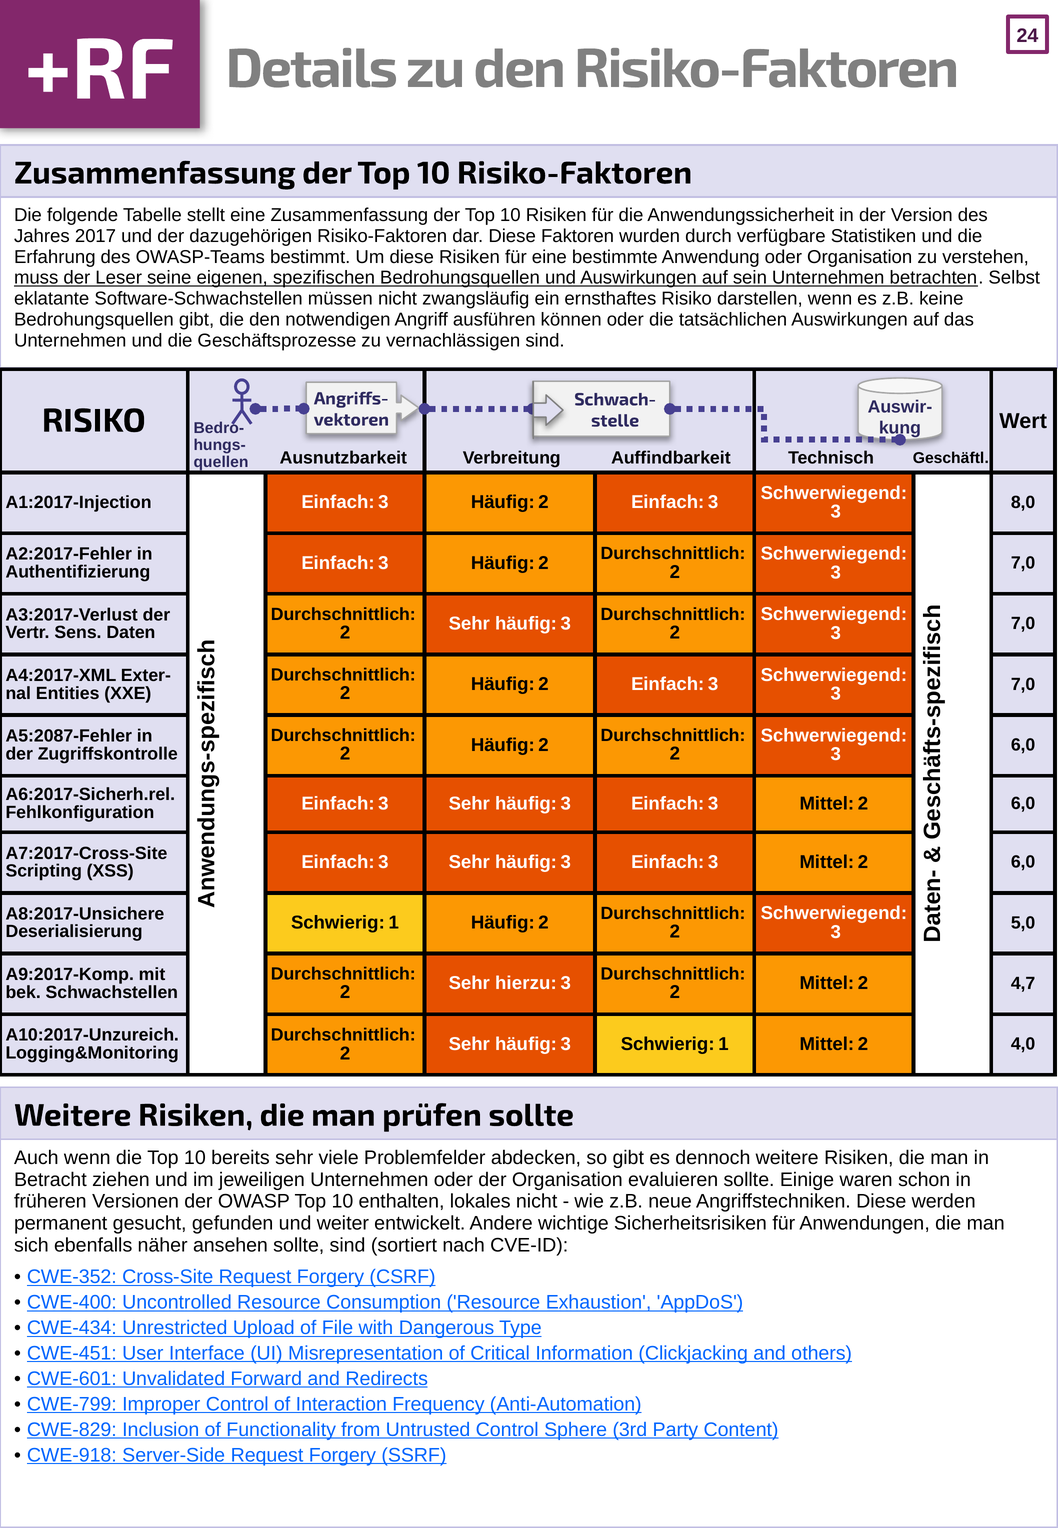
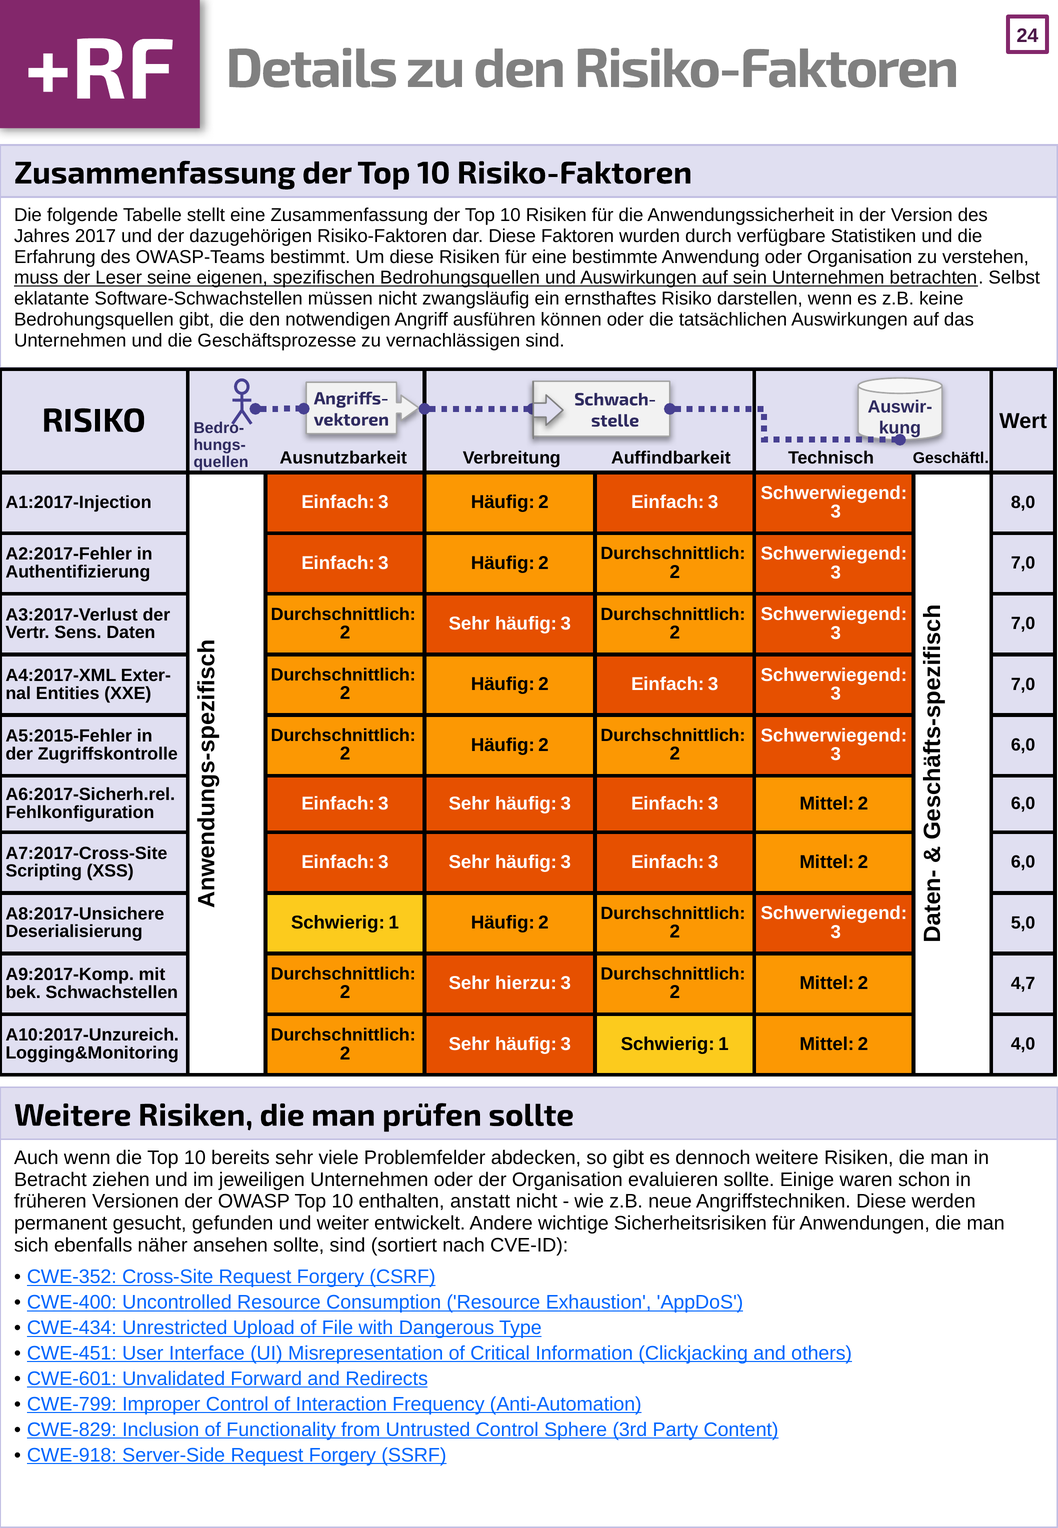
A5:2087-Fehler: A5:2087-Fehler -> A5:2015-Fehler
lokales: lokales -> anstatt
